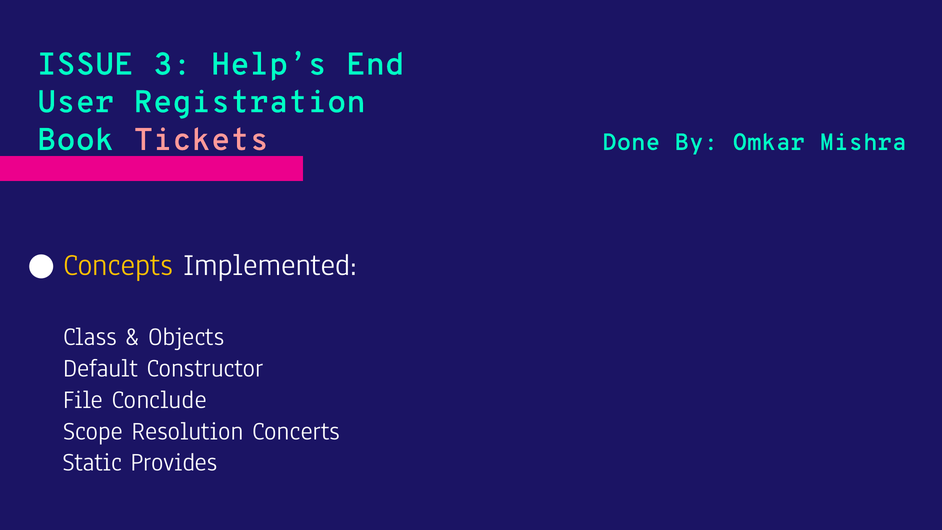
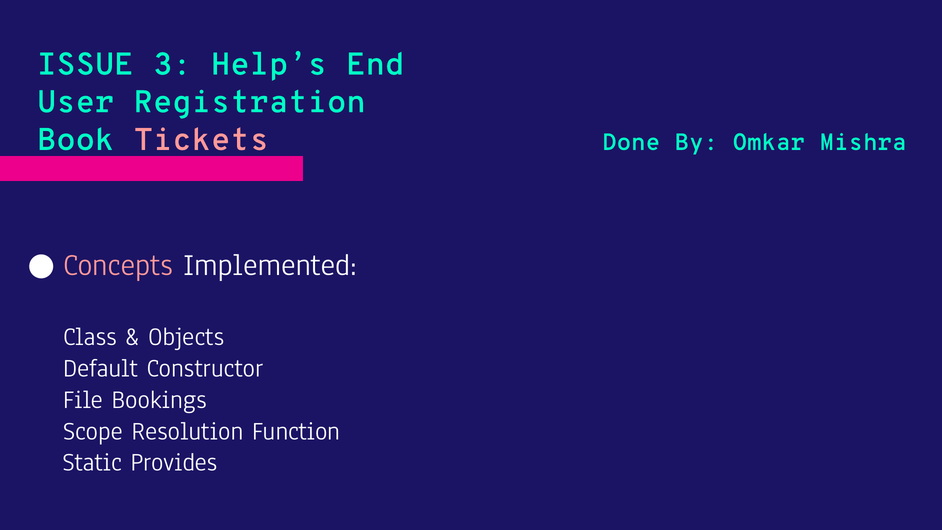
Concepts colour: yellow -> pink
Conclude: Conclude -> Bookings
Concerts: Concerts -> Function
